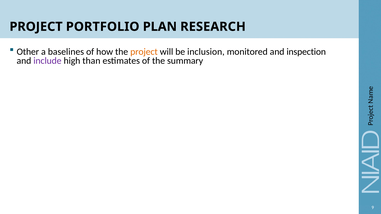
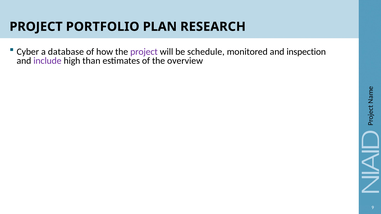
Other: Other -> Cyber
baselines: baselines -> database
project at (144, 52) colour: orange -> purple
inclusion: inclusion -> schedule
summary: summary -> overview
